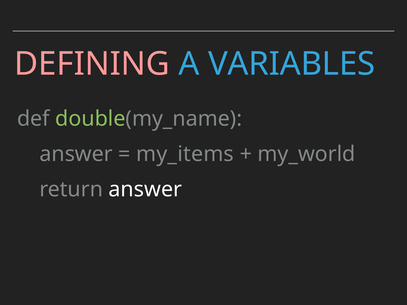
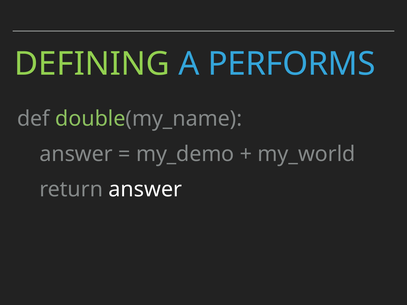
DEFINING colour: pink -> light green
VARIABLES: VARIABLES -> PERFORMS
my_items: my_items -> my_demo
